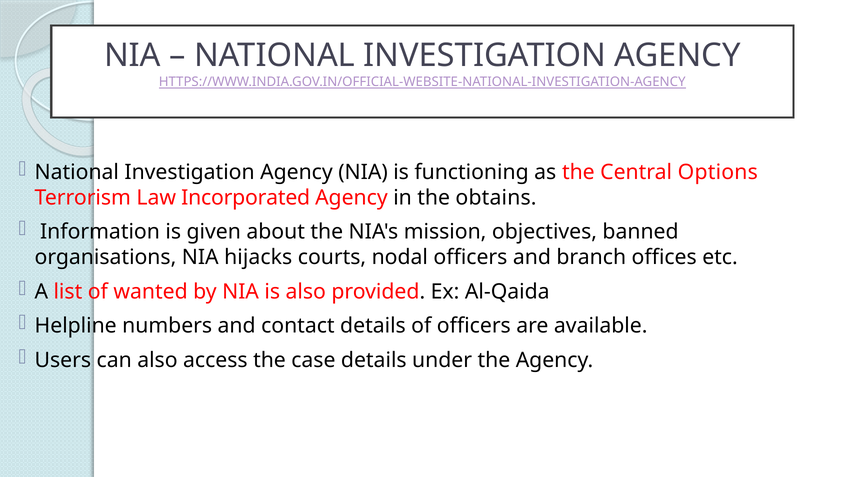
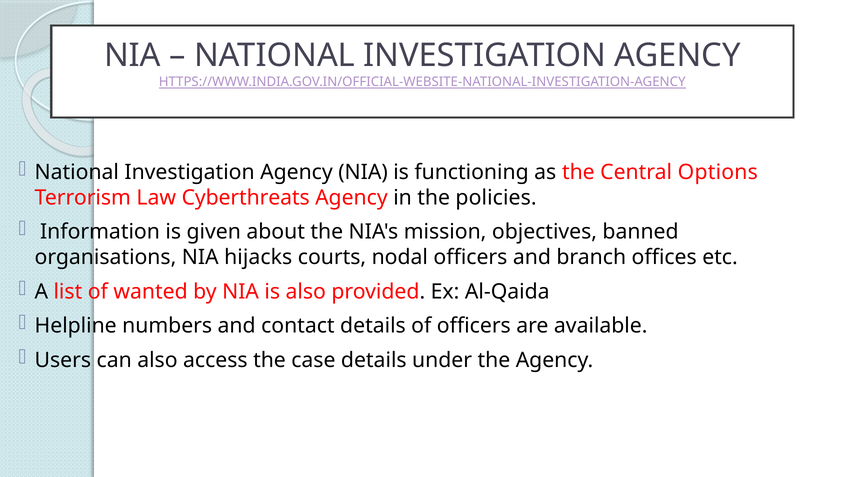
Incorporated: Incorporated -> Cyberthreats
obtains: obtains -> policies
